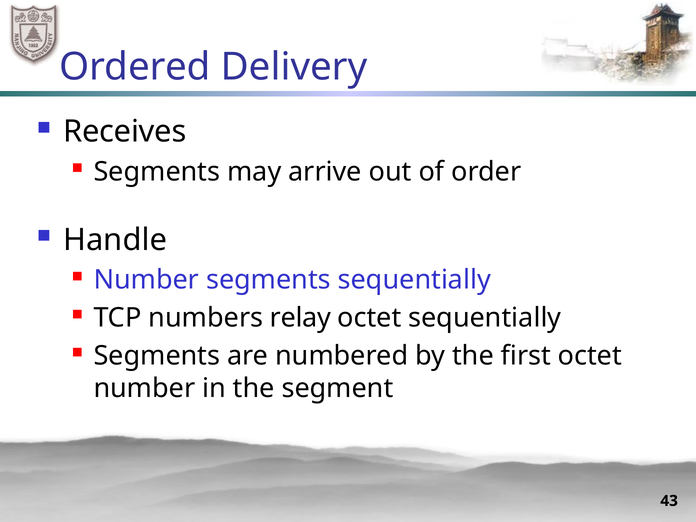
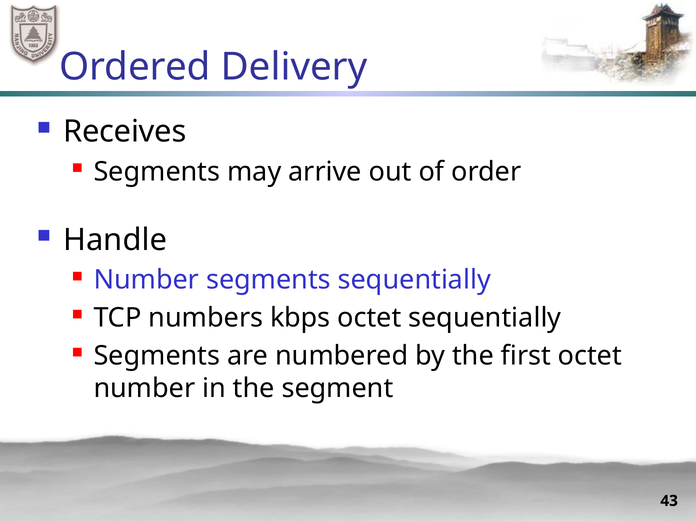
relay: relay -> kbps
